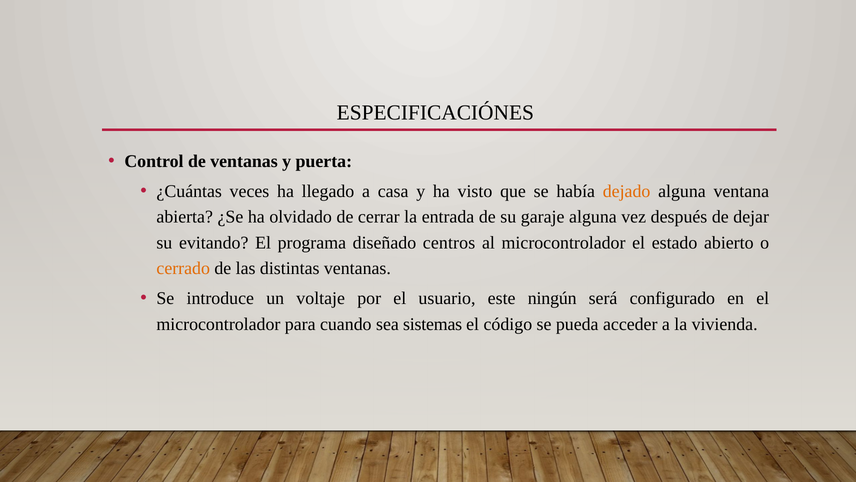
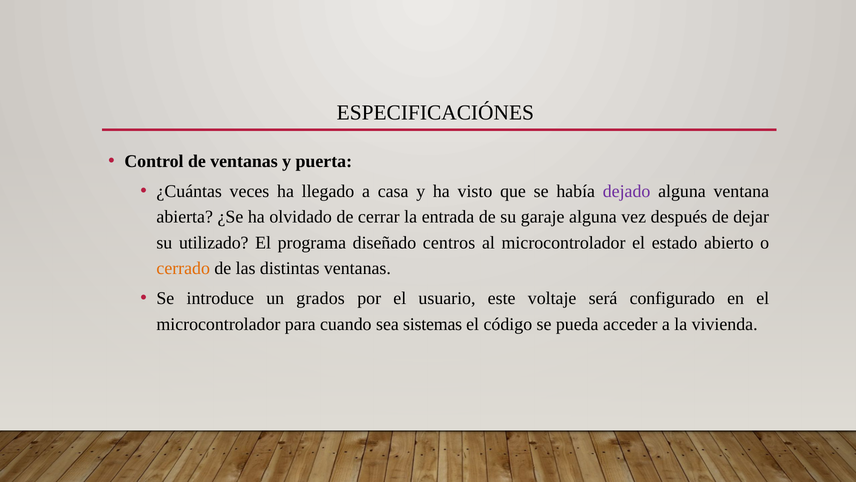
dejado colour: orange -> purple
evitando: evitando -> utilizado
voltaje: voltaje -> grados
ningún: ningún -> voltaje
